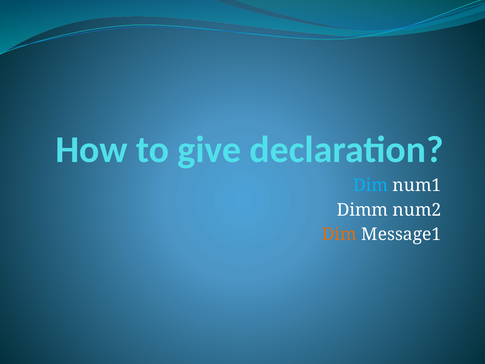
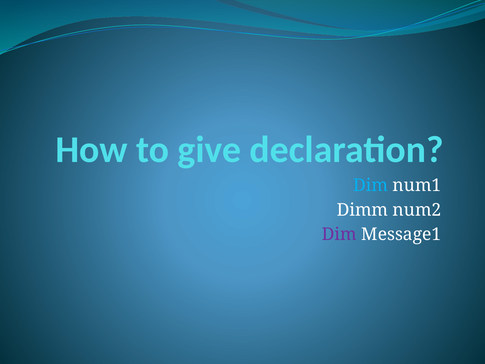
Dim at (339, 234) colour: orange -> purple
